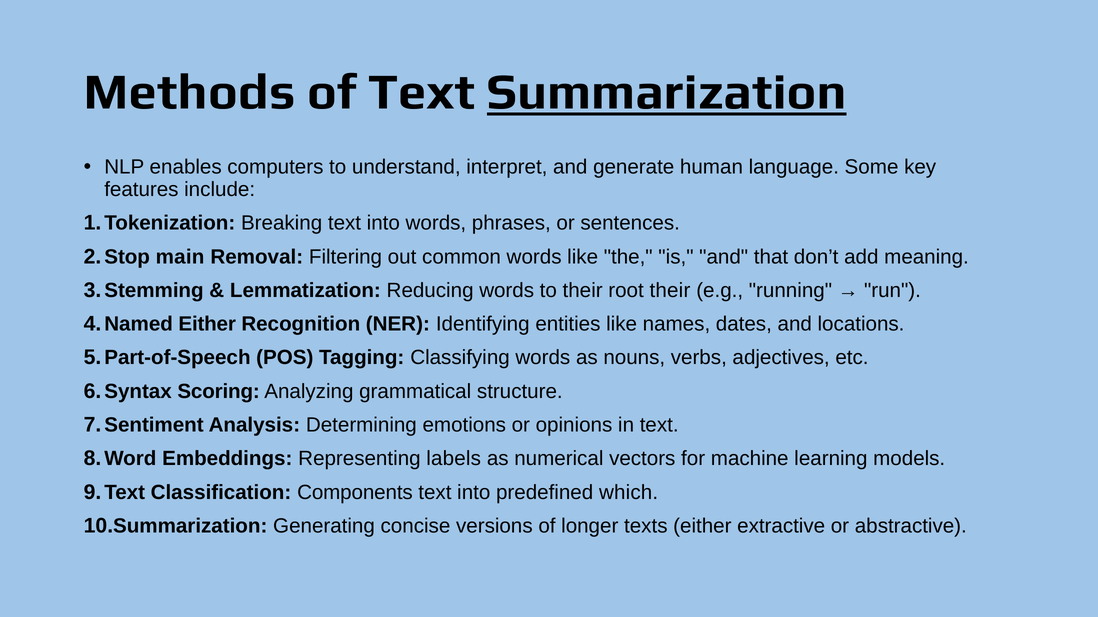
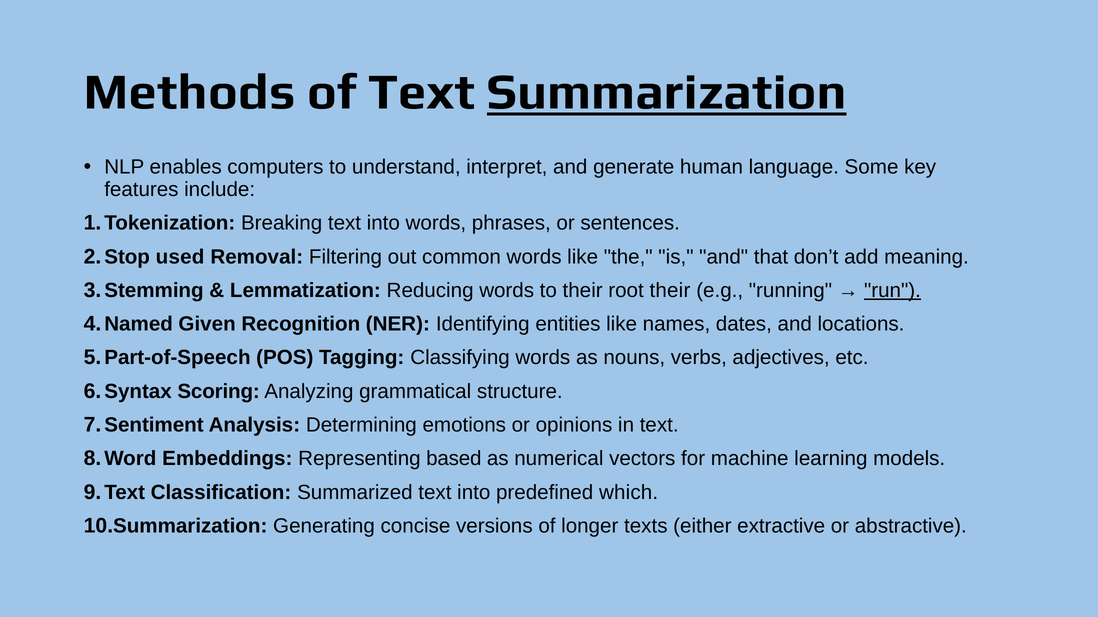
main: main -> used
run underline: none -> present
Either at (207, 324): Either -> Given
labels: labels -> based
Components: Components -> Summarized
